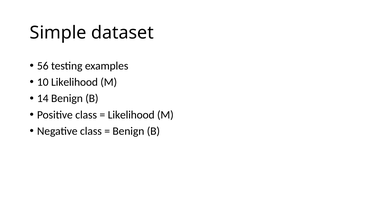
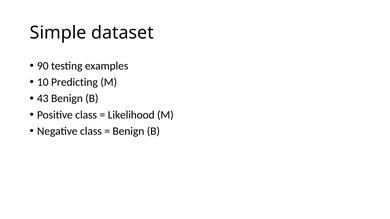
56: 56 -> 90
10 Likelihood: Likelihood -> Predicting
14: 14 -> 43
